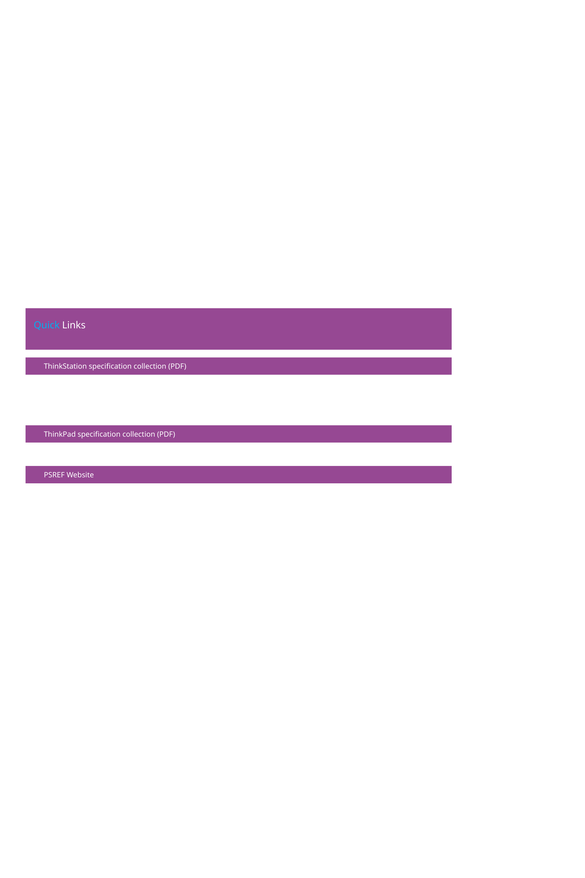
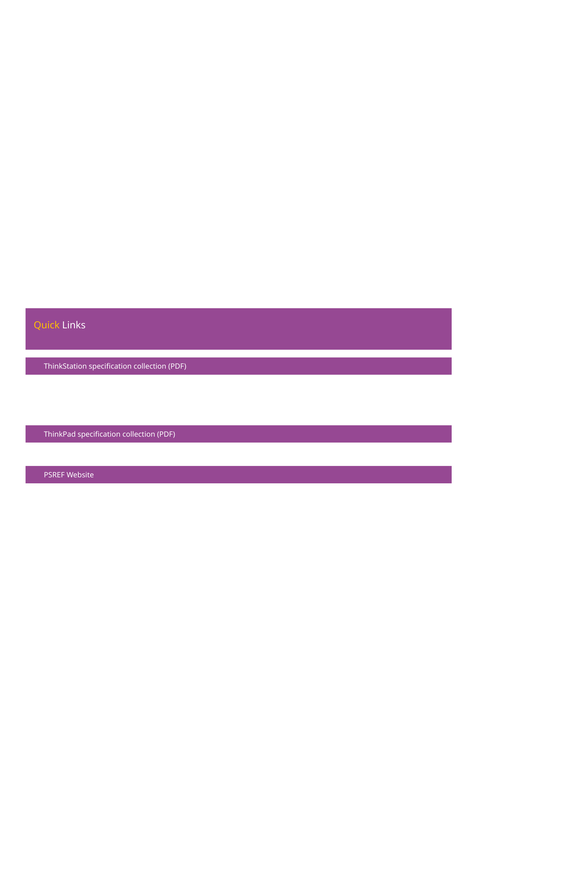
Quick colour: light blue -> yellow
